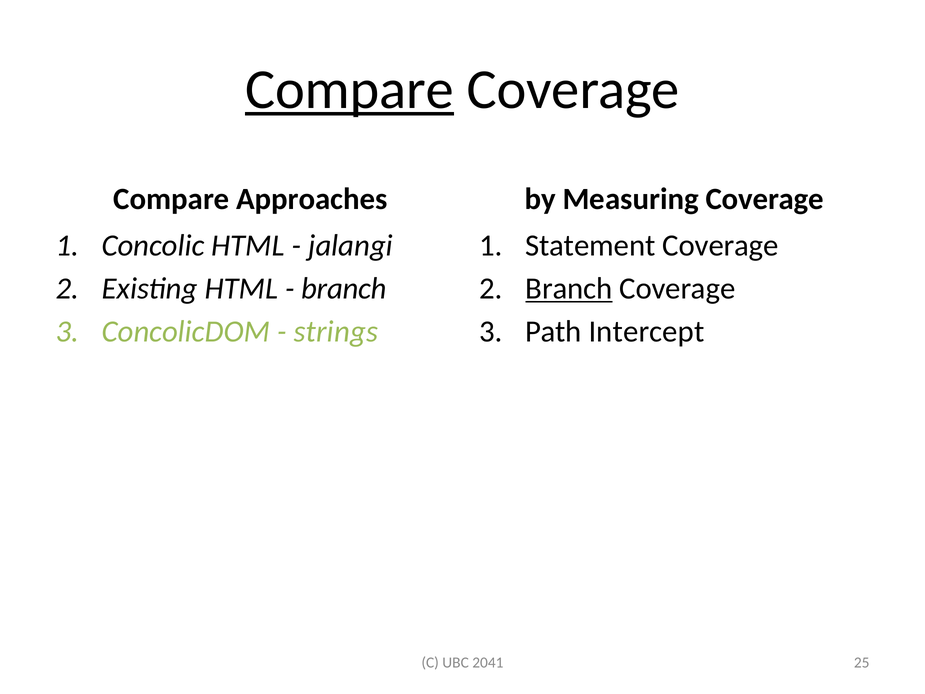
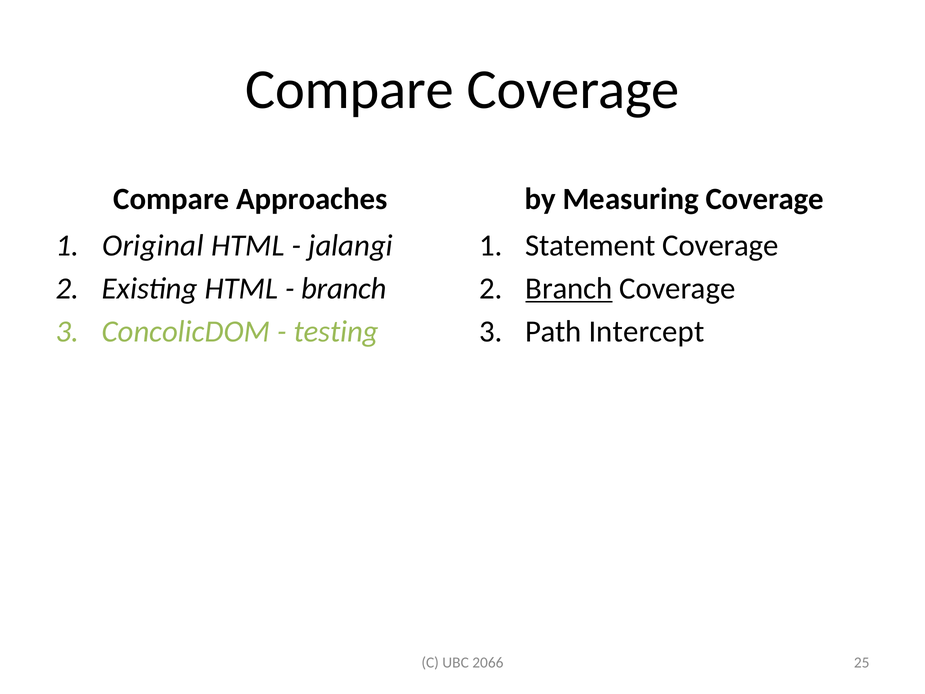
Compare at (350, 90) underline: present -> none
Concolic: Concolic -> Original
strings: strings -> testing
2041: 2041 -> 2066
